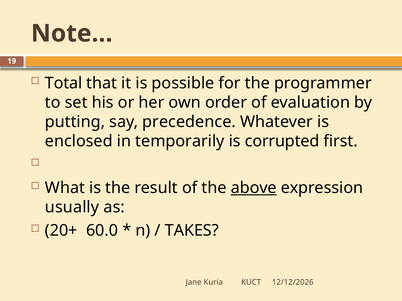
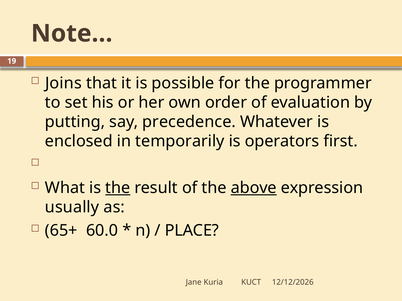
Total: Total -> Joins
corrupted: corrupted -> operators
the at (118, 188) underline: none -> present
20+: 20+ -> 65+
TAKES: TAKES -> PLACE
